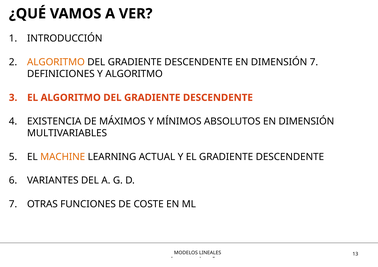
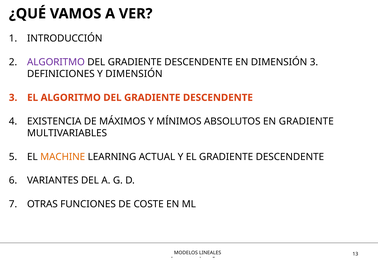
ALGORITMO at (56, 62) colour: orange -> purple
EN DIMENSIÓN 7: 7 -> 3
Y ALGORITMO: ALGORITMO -> DIMENSIÓN
ABSOLUTOS EN DIMENSIÓN: DIMENSIÓN -> GRADIENTE
